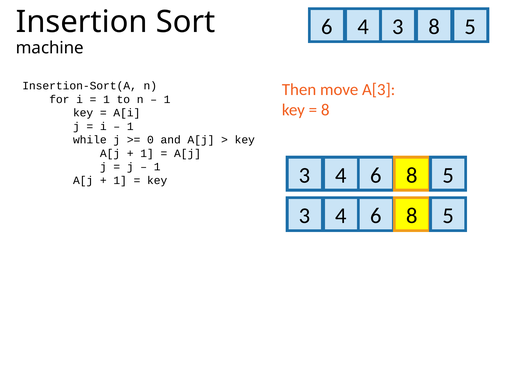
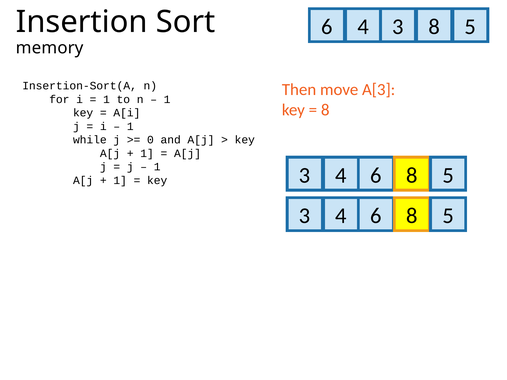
machine: machine -> memory
